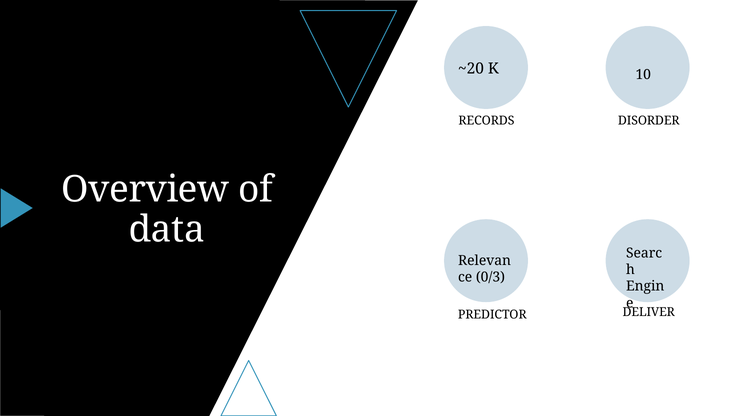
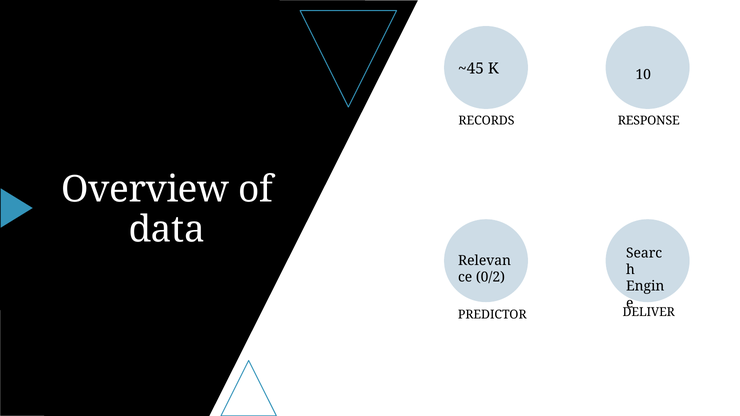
~20: ~20 -> ~45
DISORDER: DISORDER -> RESPONSE
0/3: 0/3 -> 0/2
